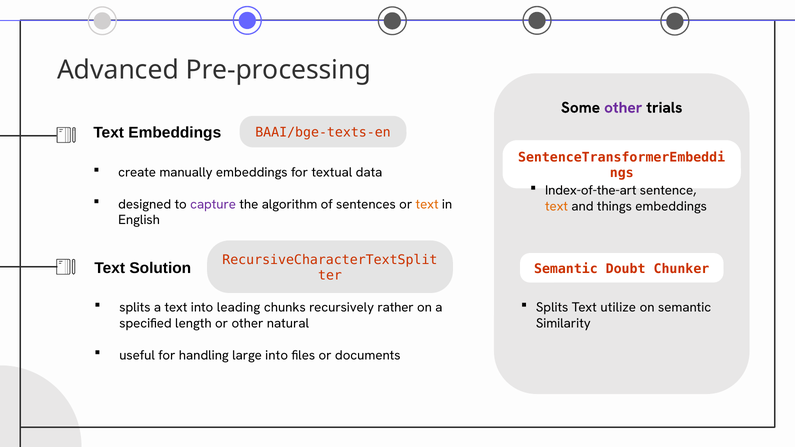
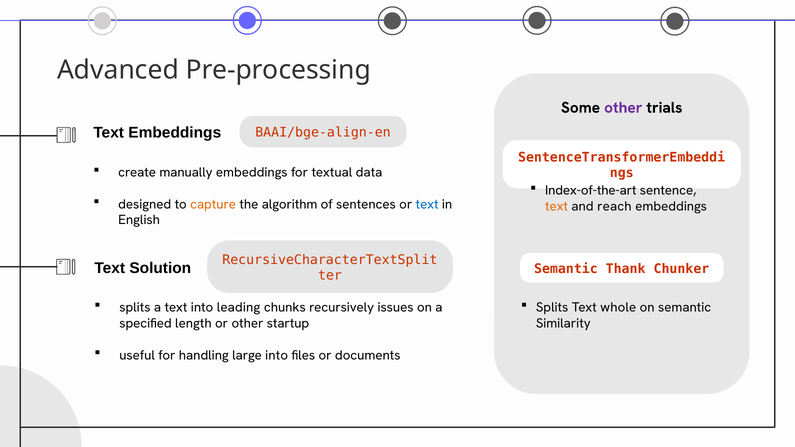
BAAI/bge-texts-en: BAAI/bge-texts-en -> BAAI/bge-align-en
capture colour: purple -> orange
text at (427, 204) colour: orange -> blue
things: things -> reach
Doubt: Doubt -> Thank
rather: rather -> issues
utilize: utilize -> whole
natural: natural -> startup
